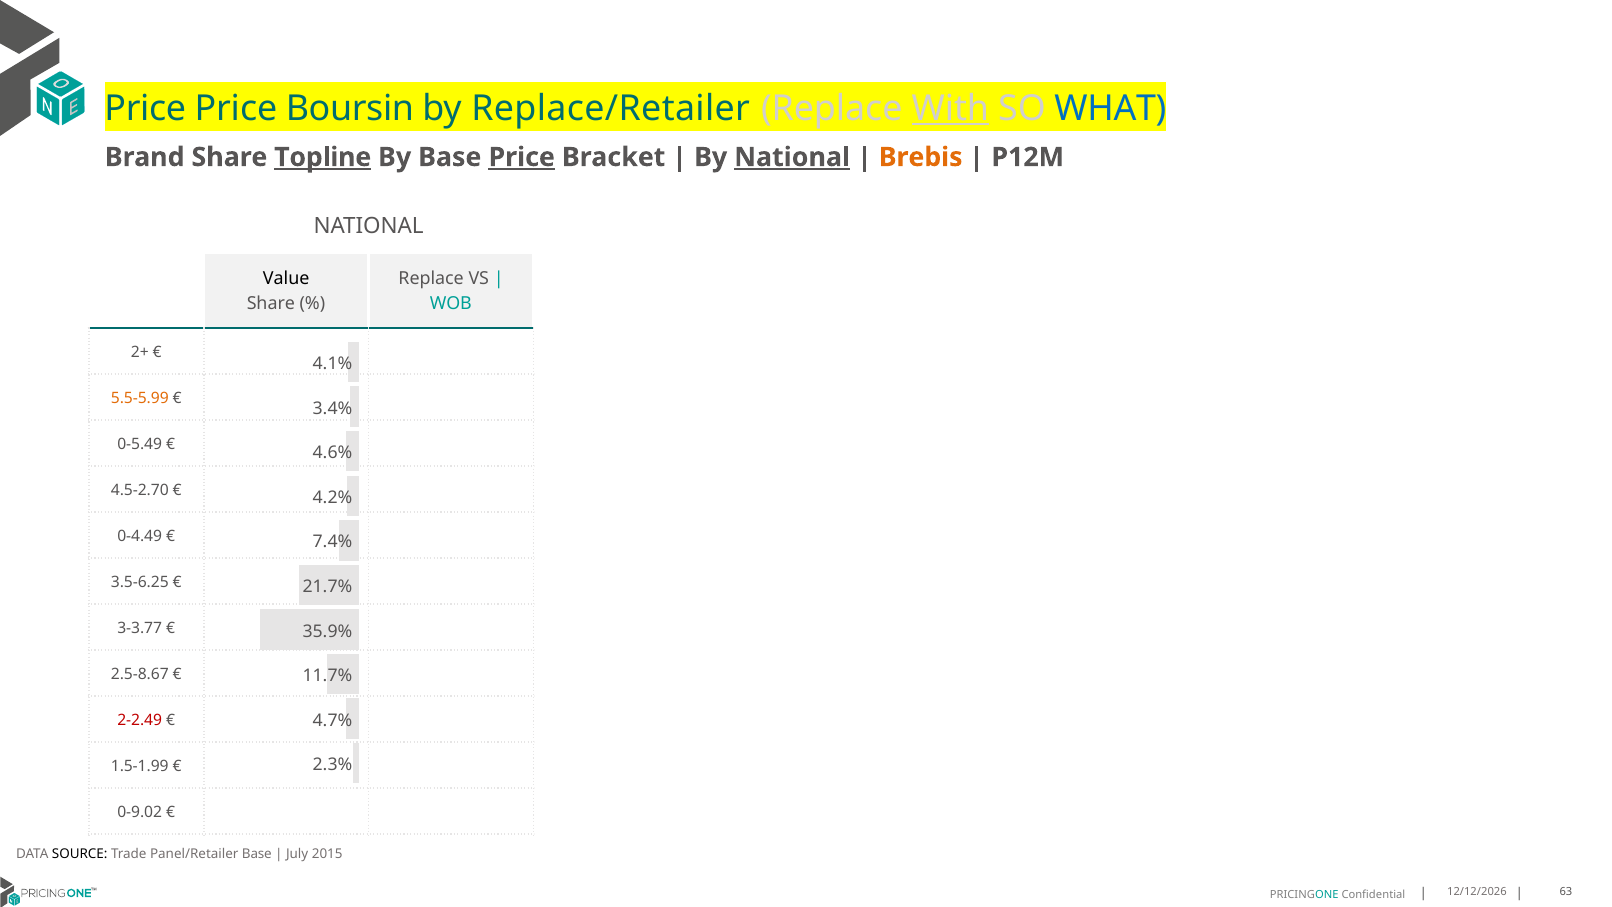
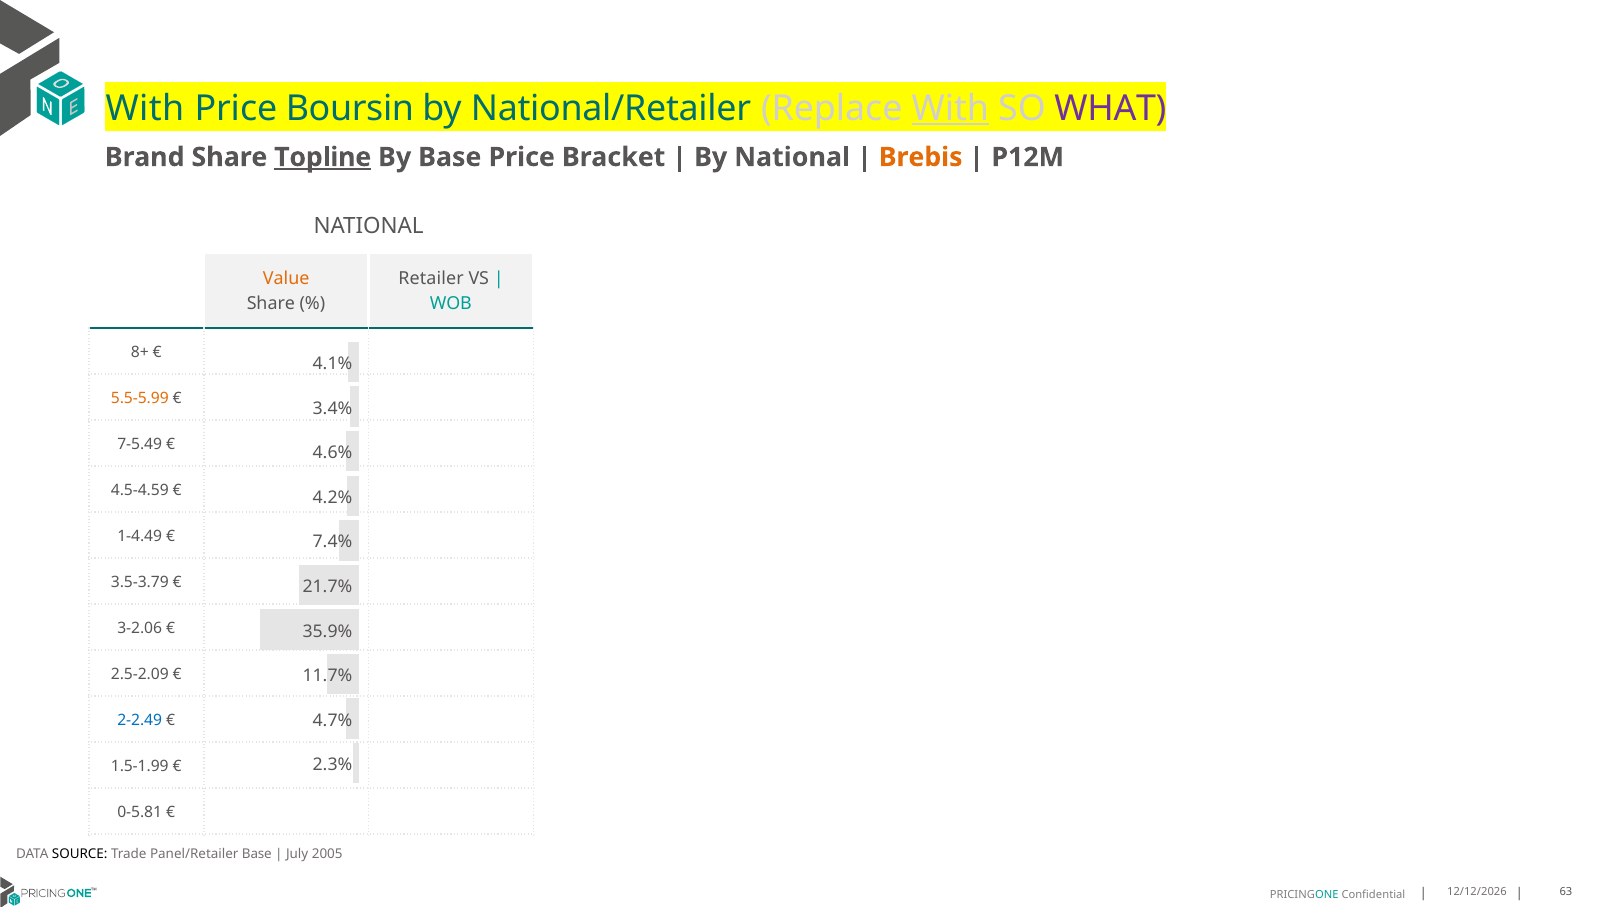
Price at (145, 108): Price -> With
Replace/Retailer: Replace/Retailer -> National/Retailer
WHAT colour: blue -> purple
Price at (522, 157) underline: present -> none
National at (792, 157) underline: present -> none
Value colour: black -> orange
Replace at (431, 279): Replace -> Retailer
2+: 2+ -> 8+
0-5.49: 0-5.49 -> 7-5.49
4.5-2.70: 4.5-2.70 -> 4.5-4.59
0-4.49: 0-4.49 -> 1-4.49
3.5-6.25: 3.5-6.25 -> 3.5-3.79
3-3.77: 3-3.77 -> 3-2.06
2.5-8.67: 2.5-8.67 -> 2.5-2.09
2-2.49 colour: red -> blue
0-9.02: 0-9.02 -> 0-5.81
2015: 2015 -> 2005
